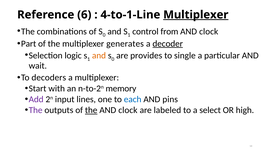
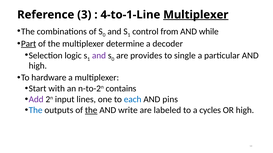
6: 6 -> 3
clock at (209, 32): clock -> while
Part underline: none -> present
generates: generates -> determine
decoder underline: present -> none
and at (99, 56) colour: orange -> purple
wait at (38, 66): wait -> high
decoders: decoders -> hardware
memory: memory -> contains
The at (36, 111) colour: purple -> blue
clock at (128, 111): clock -> write
select: select -> cycles
